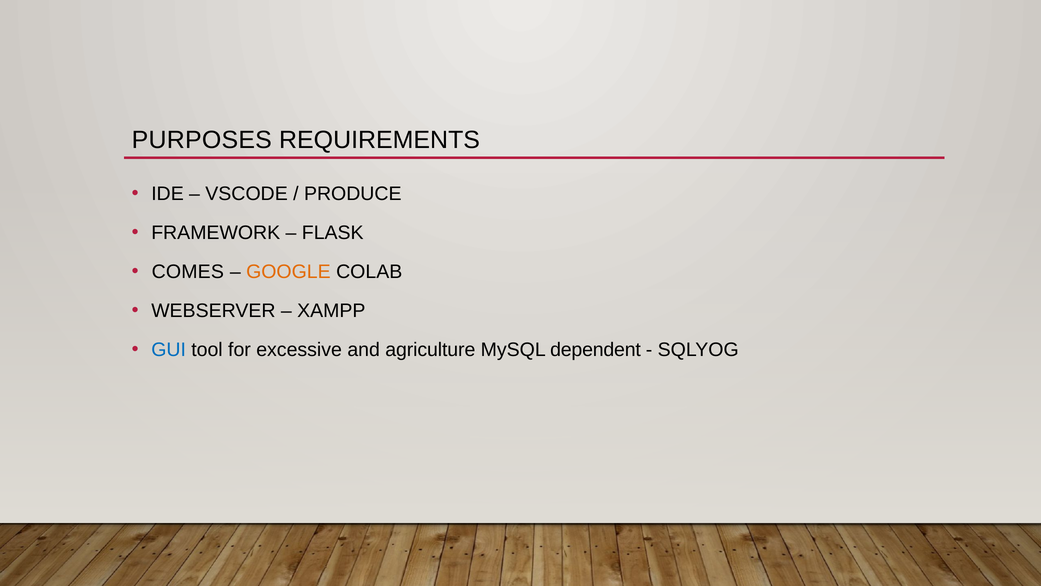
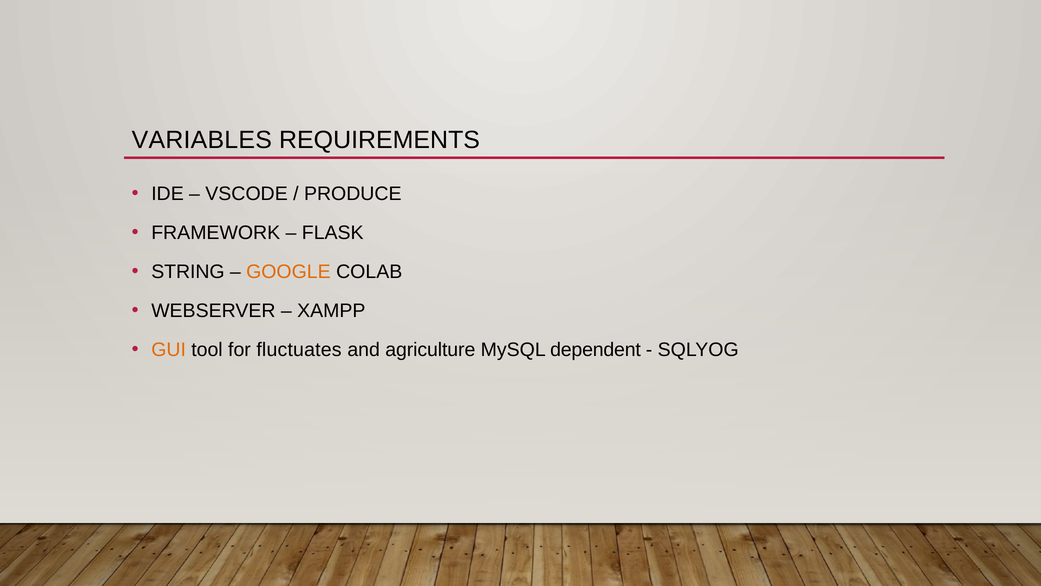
PURPOSES: PURPOSES -> VARIABLES
COMES: COMES -> STRING
GUI colour: blue -> orange
excessive: excessive -> fluctuates
